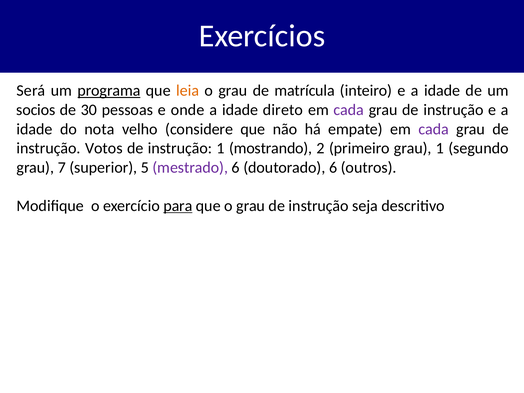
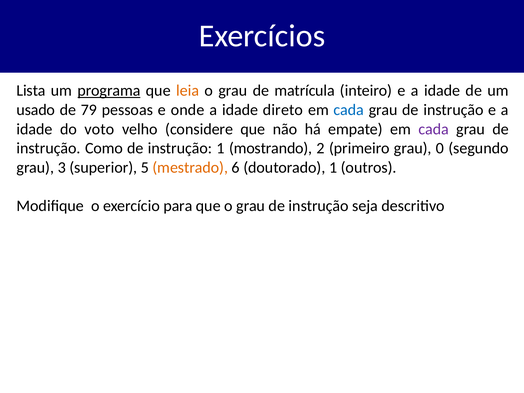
Será: Será -> Lista
socios: socios -> usado
30: 30 -> 79
cada at (349, 110) colour: purple -> blue
nota: nota -> voto
Votos: Votos -> Como
grau 1: 1 -> 0
7: 7 -> 3
mestrado colour: purple -> orange
doutorado 6: 6 -> 1
para underline: present -> none
